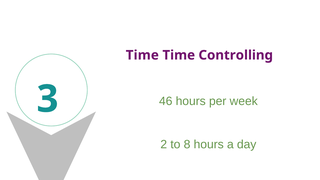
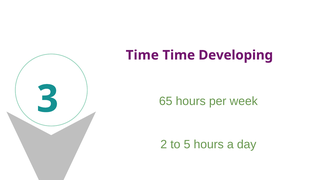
Controlling: Controlling -> Developing
46: 46 -> 65
8: 8 -> 5
